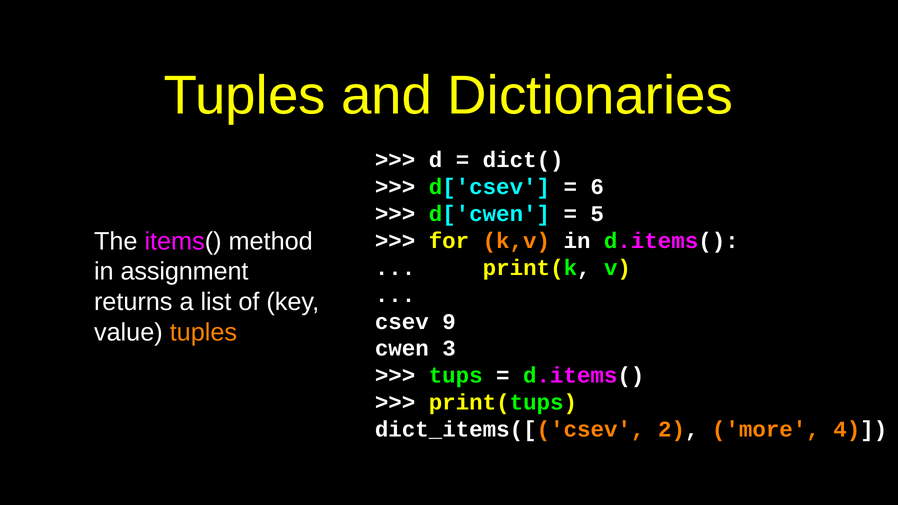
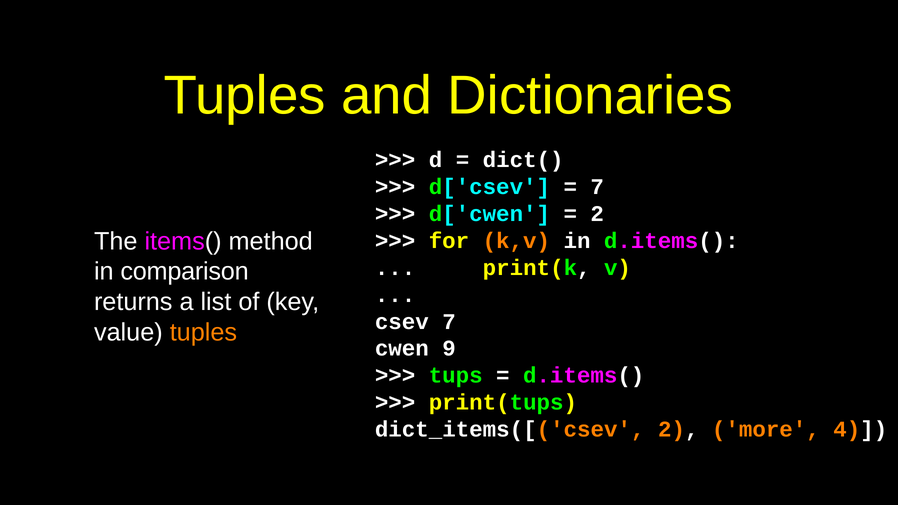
6 at (597, 187): 6 -> 7
5 at (597, 214): 5 -> 2
assignment: assignment -> comparison
csev 9: 9 -> 7
3: 3 -> 9
